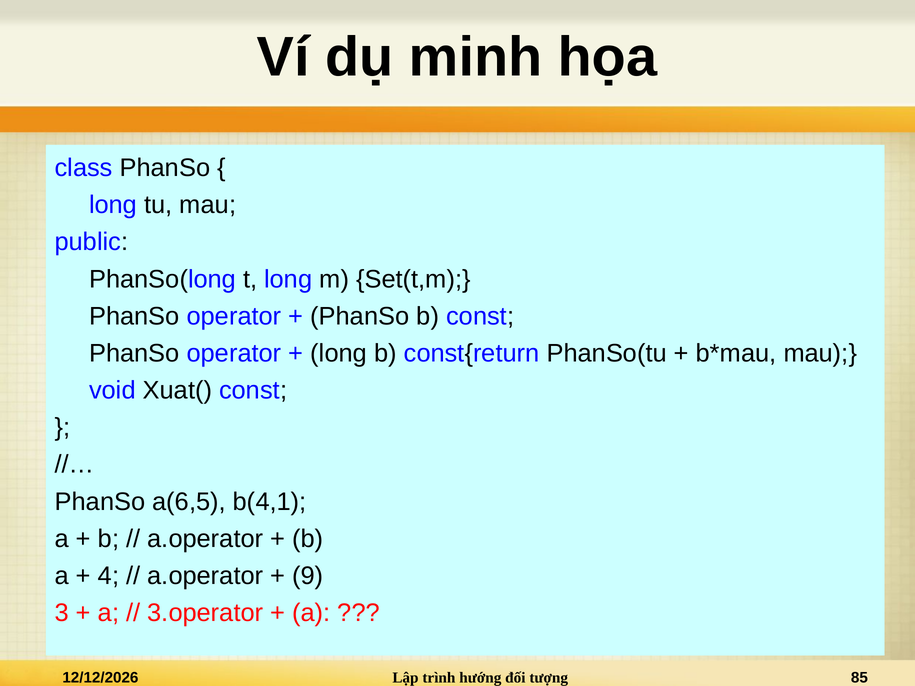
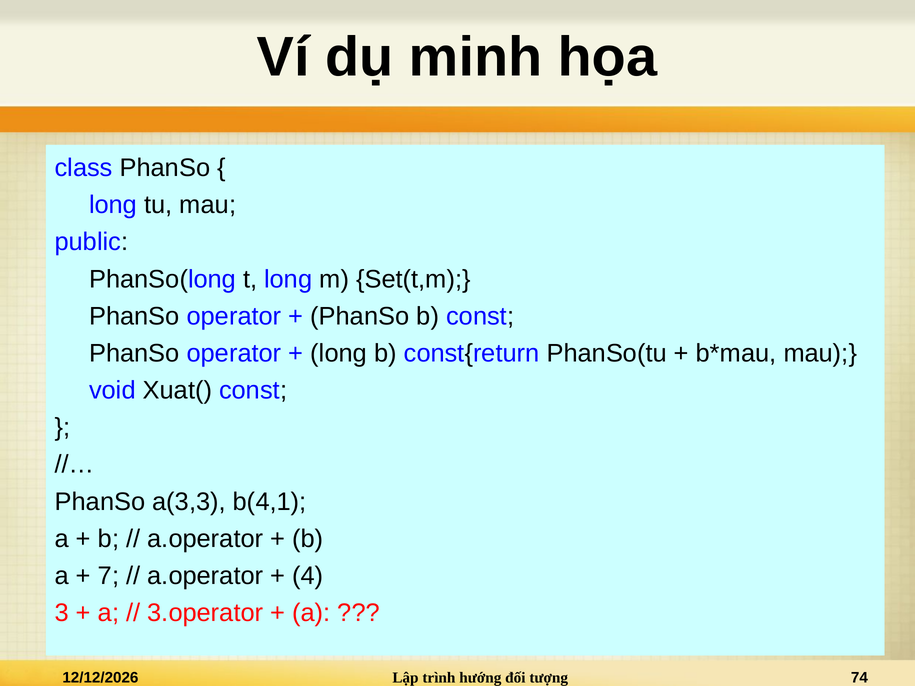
a(6,5: a(6,5 -> a(3,3
4: 4 -> 7
9: 9 -> 4
85: 85 -> 74
